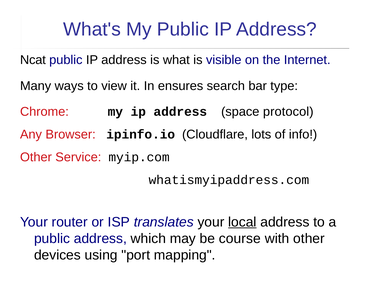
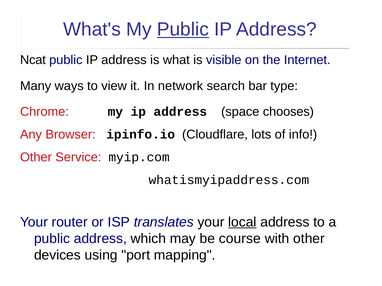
Public at (183, 29) underline: none -> present
ensures: ensures -> network
protocol: protocol -> chooses
